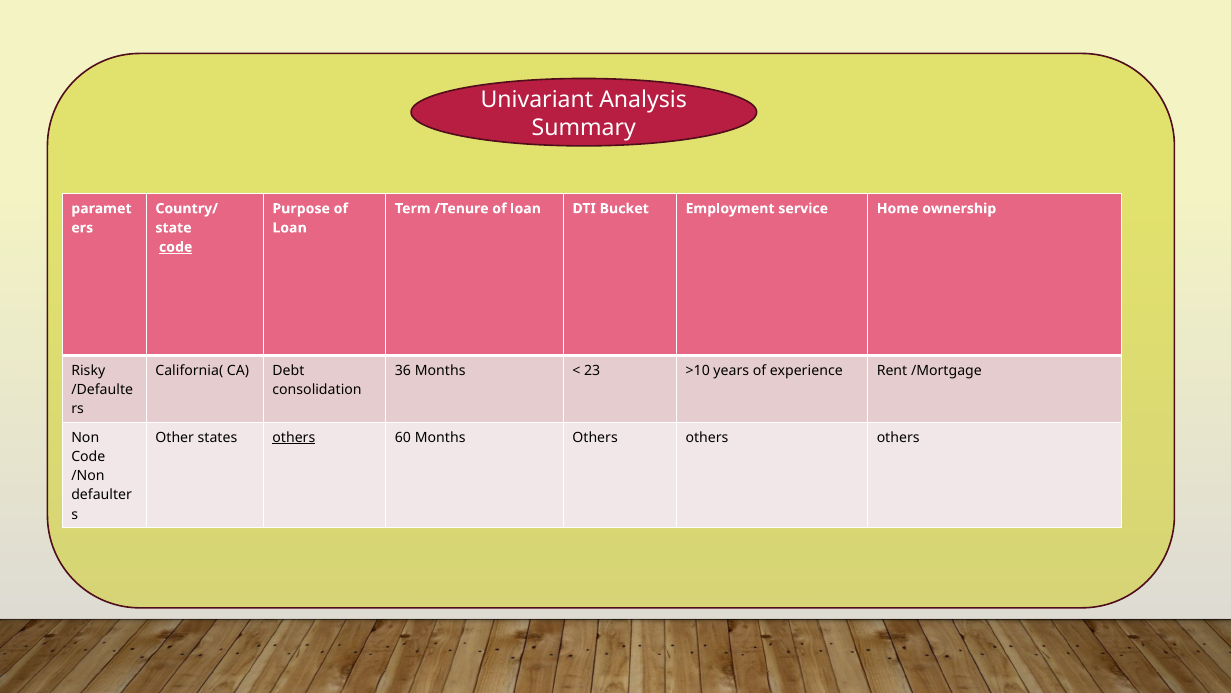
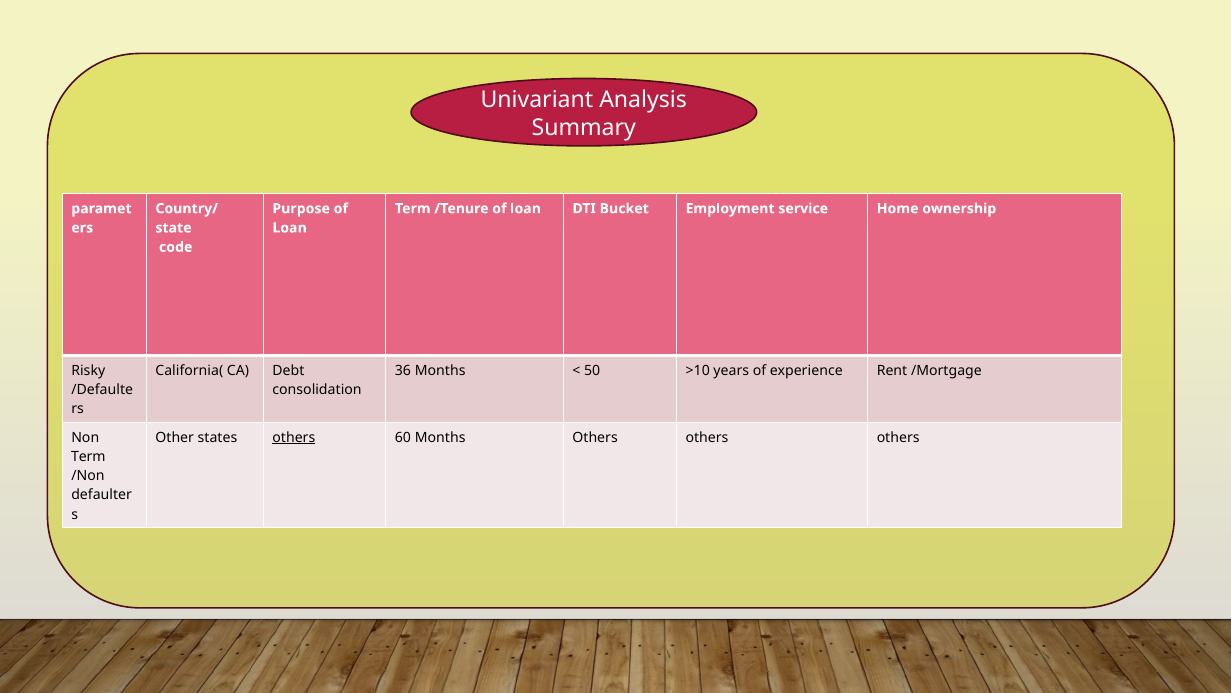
code at (176, 247) underline: present -> none
23: 23 -> 50
Code at (88, 456): Code -> Term
